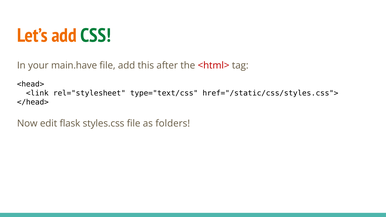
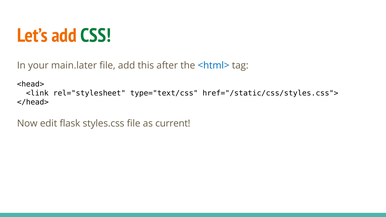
main.have: main.have -> main.later
<html> colour: red -> blue
folders: folders -> current
